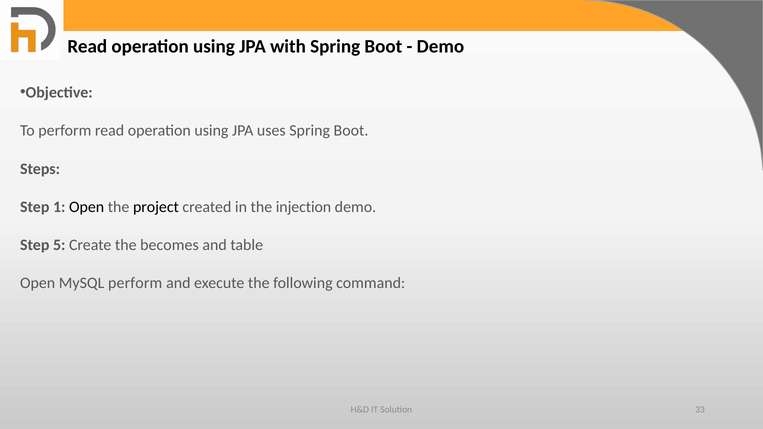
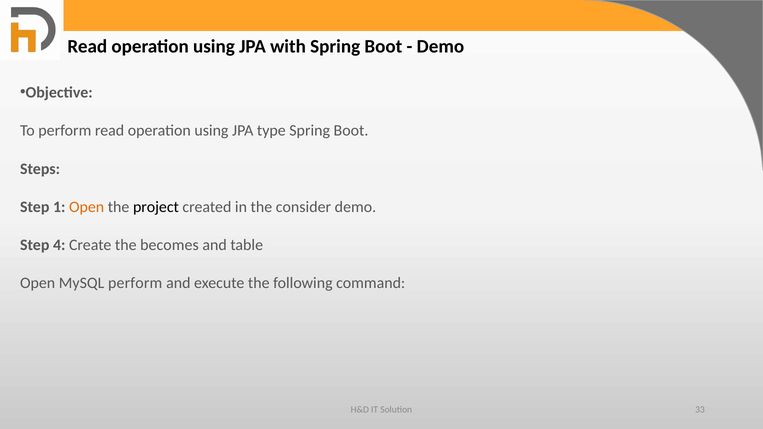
uses: uses -> type
Open at (87, 207) colour: black -> orange
injection: injection -> consider
5: 5 -> 4
